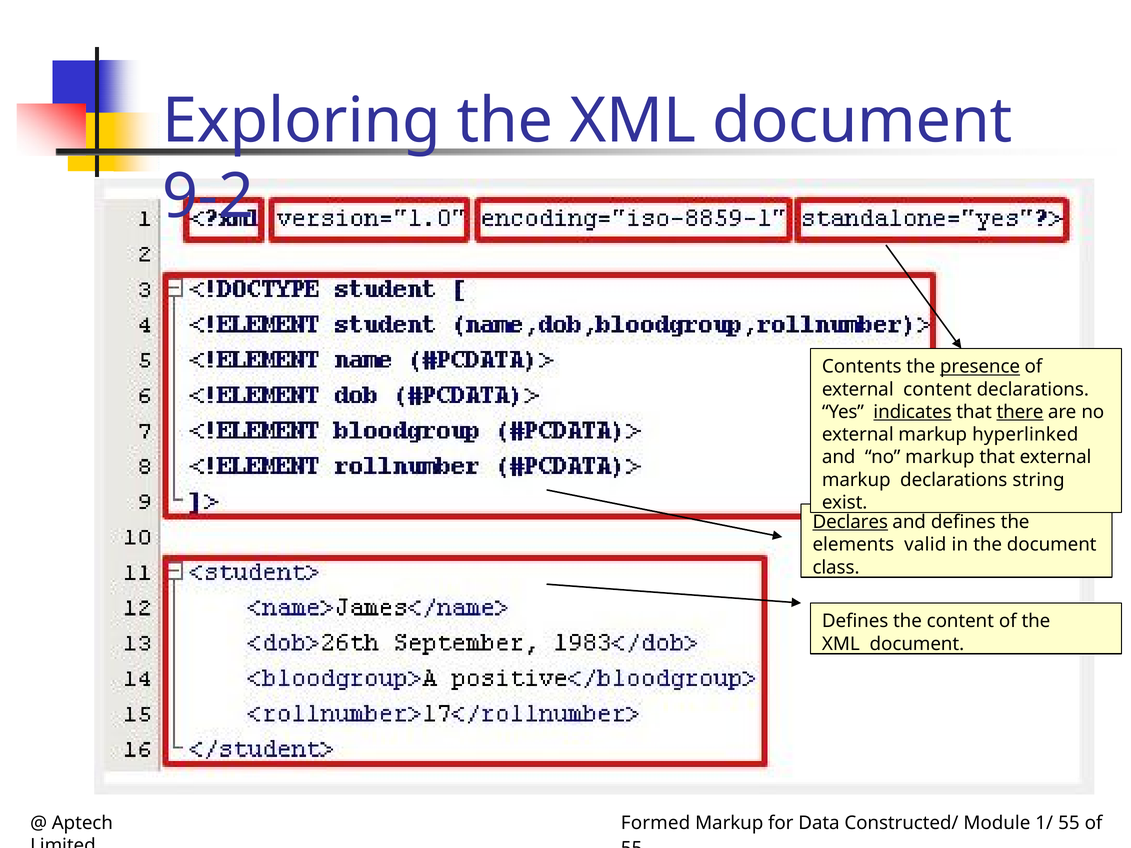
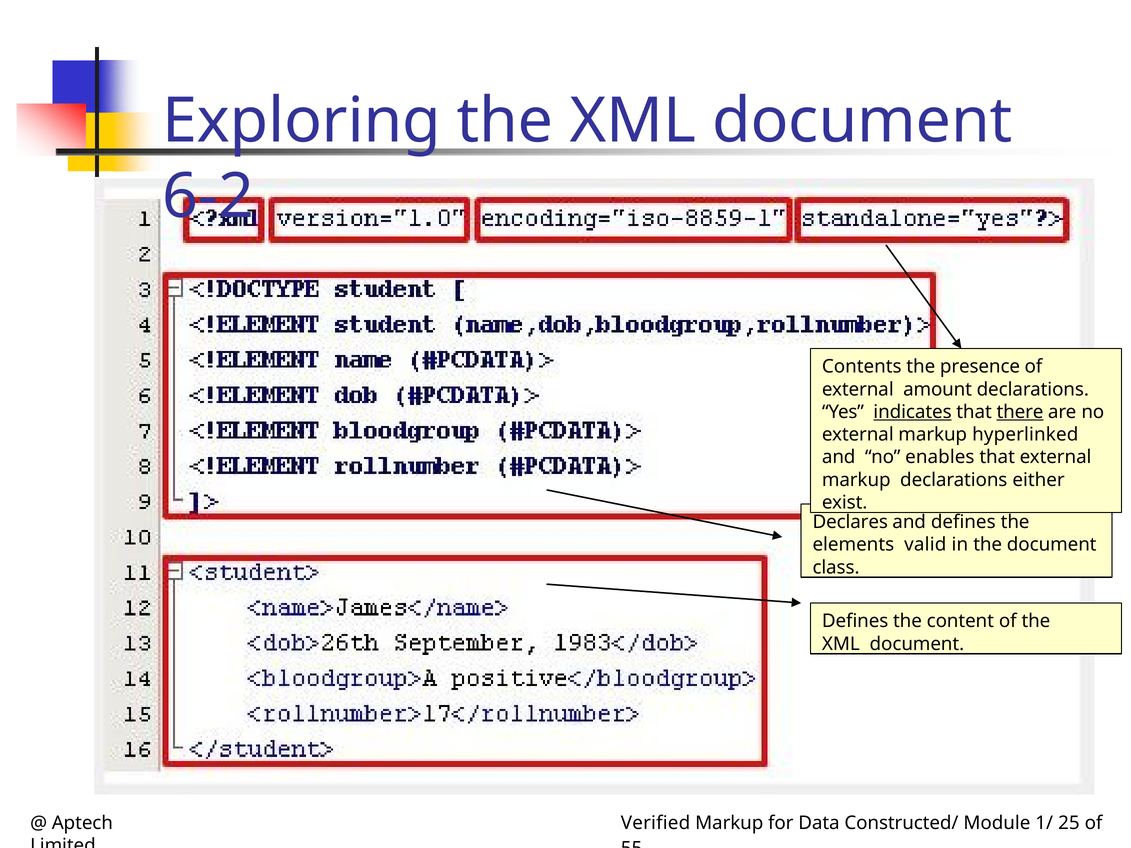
9-2: 9-2 -> 6-2
presence underline: present -> none
external content: content -> amount
no markup: markup -> enables
string: string -> either
Declares underline: present -> none
Formed: Formed -> Verified
1/ 55: 55 -> 25
